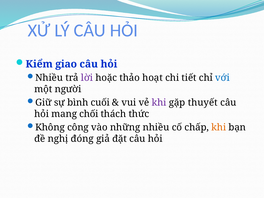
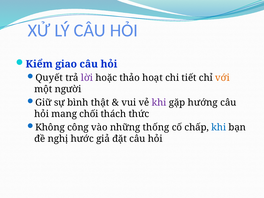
Nhiều at (49, 78): Nhiều -> Quyết
với colour: blue -> orange
cuối: cuối -> thật
thuyết: thuyết -> hướng
những nhiều: nhiều -> thống
khi at (219, 127) colour: orange -> blue
đóng: đóng -> hước
